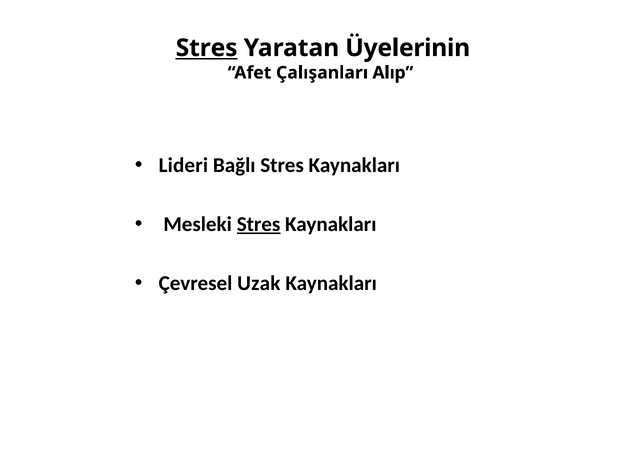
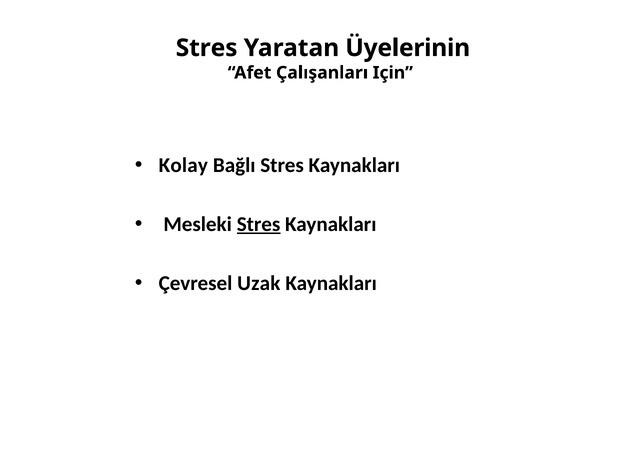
Stres at (207, 48) underline: present -> none
Alıp: Alıp -> Için
Lideri: Lideri -> Kolay
